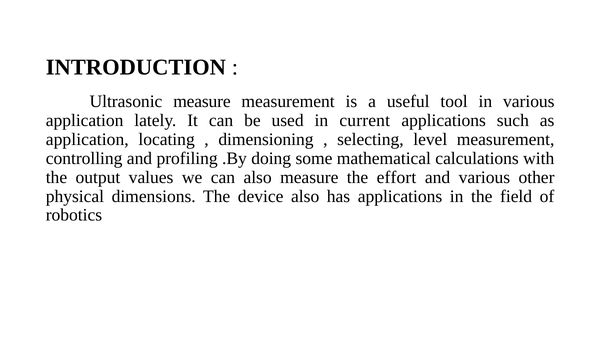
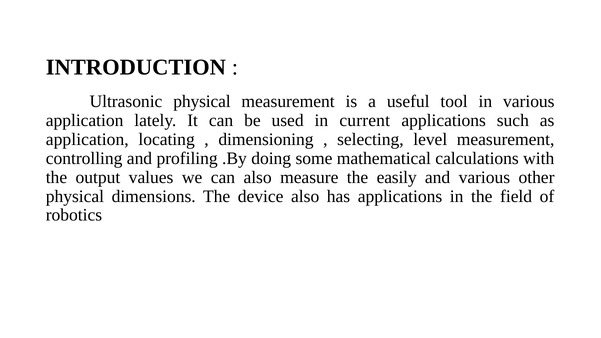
Ultrasonic measure: measure -> physical
effort: effort -> easily
